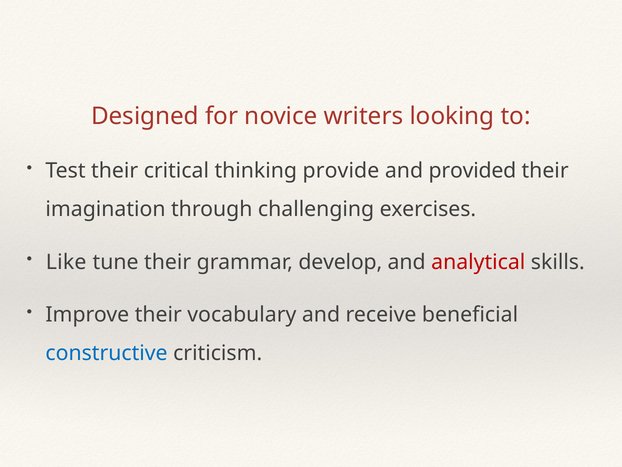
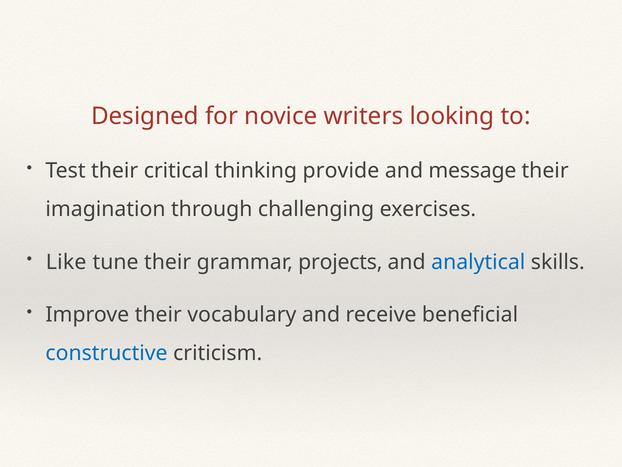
provided: provided -> message
develop: develop -> projects
analytical colour: red -> blue
